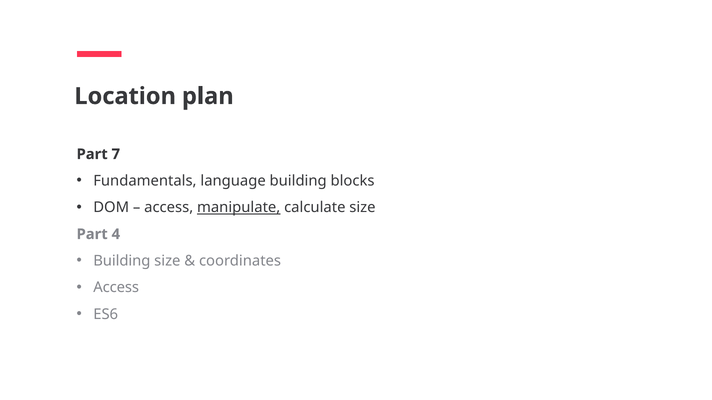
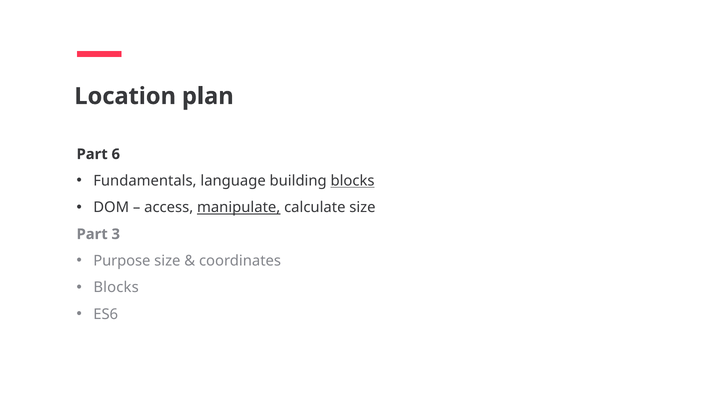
7: 7 -> 6
blocks at (353, 181) underline: none -> present
4: 4 -> 3
Building at (122, 261): Building -> Purpose
Access at (116, 288): Access -> Blocks
